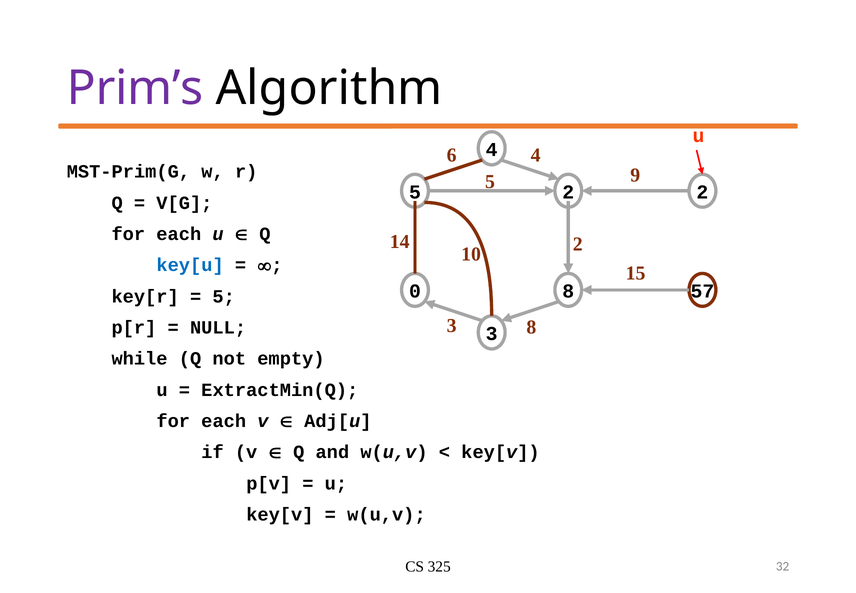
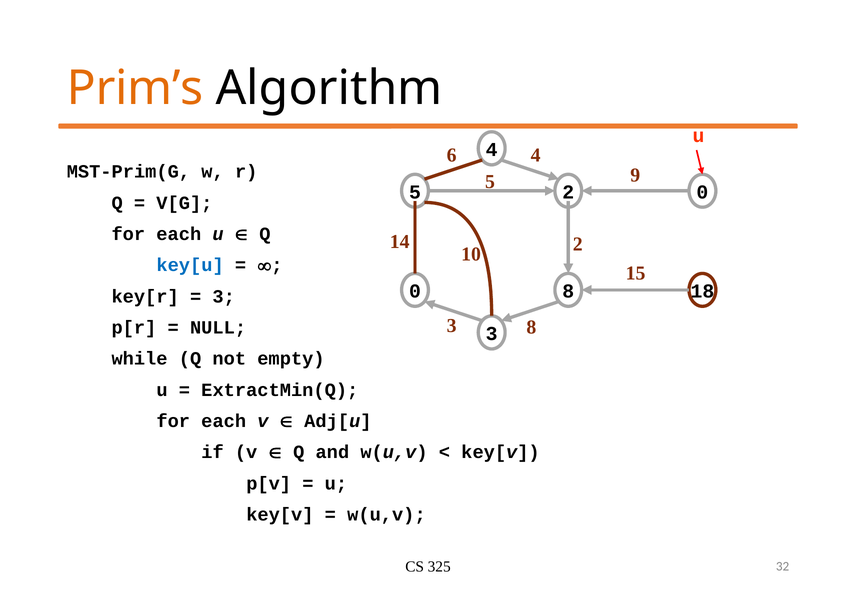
Prim’s colour: purple -> orange
2 at (702, 192): 2 -> 0
57: 57 -> 18
5 at (224, 296): 5 -> 3
